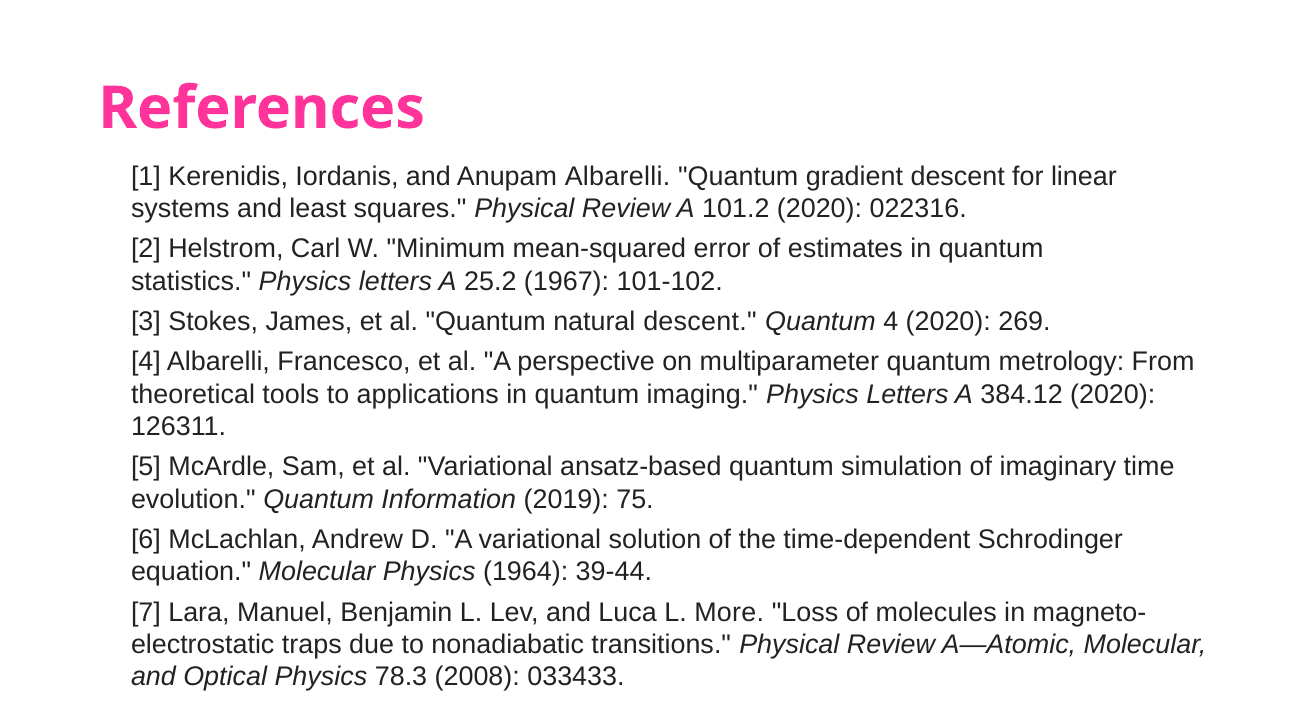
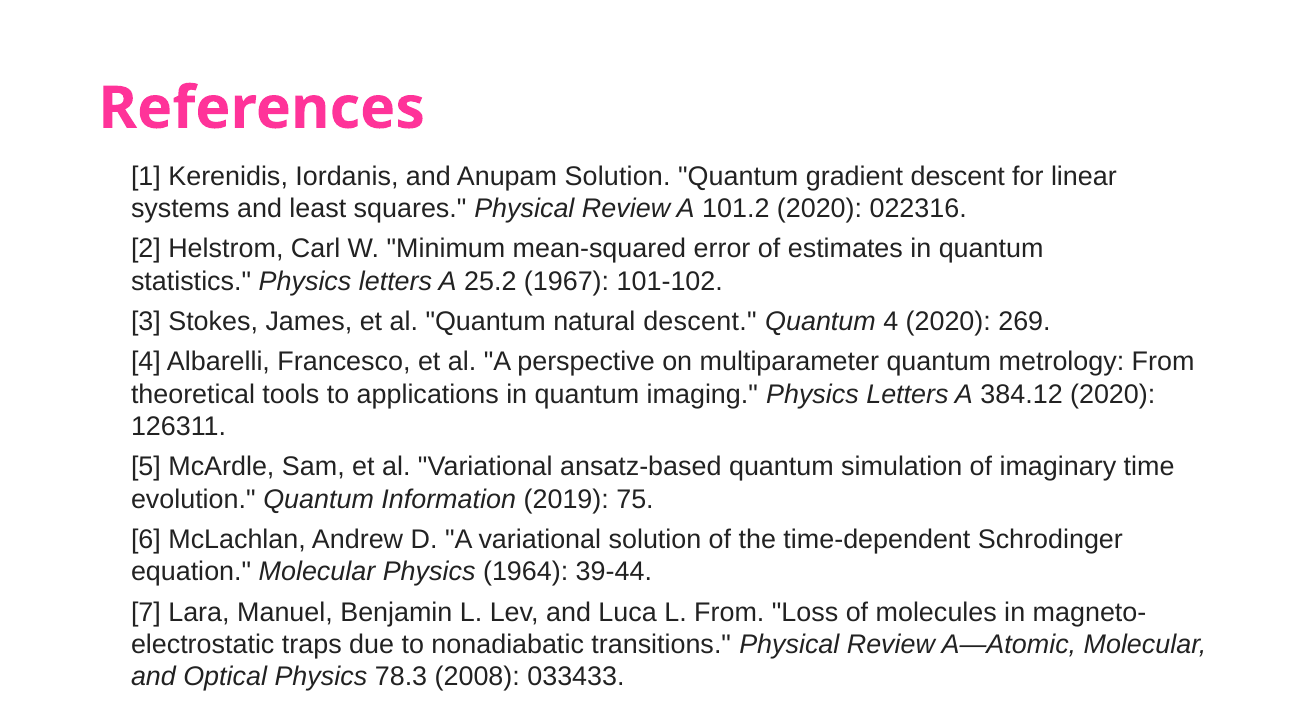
Anupam Albarelli: Albarelli -> Solution
L More: More -> From
